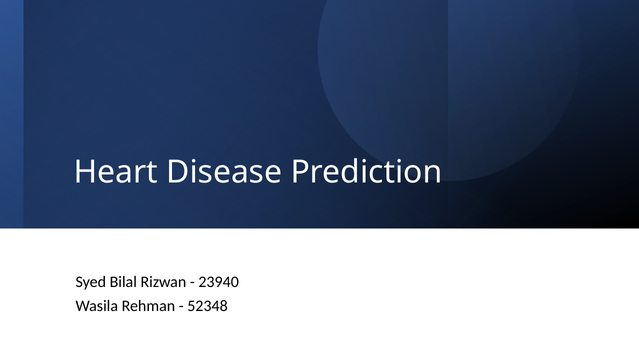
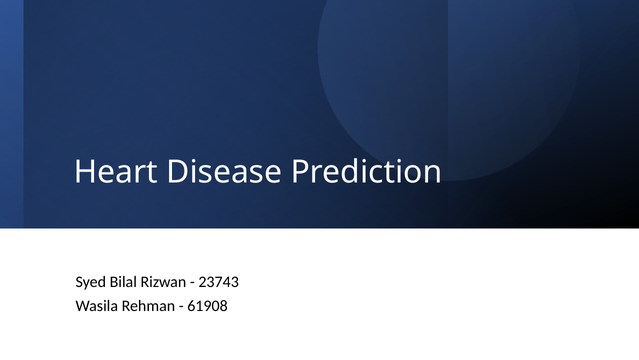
23940: 23940 -> 23743
52348: 52348 -> 61908
